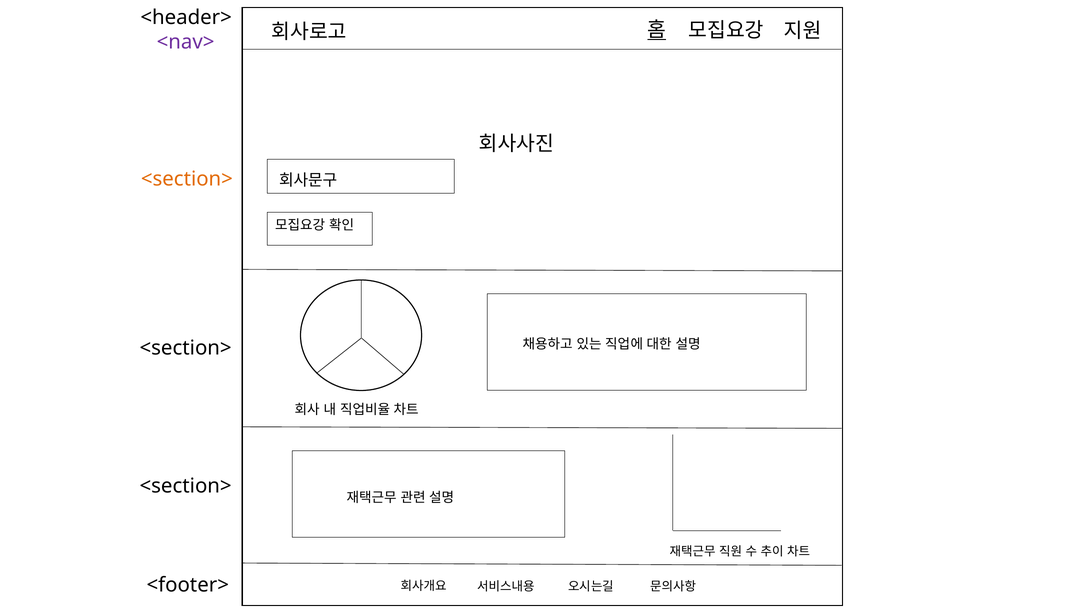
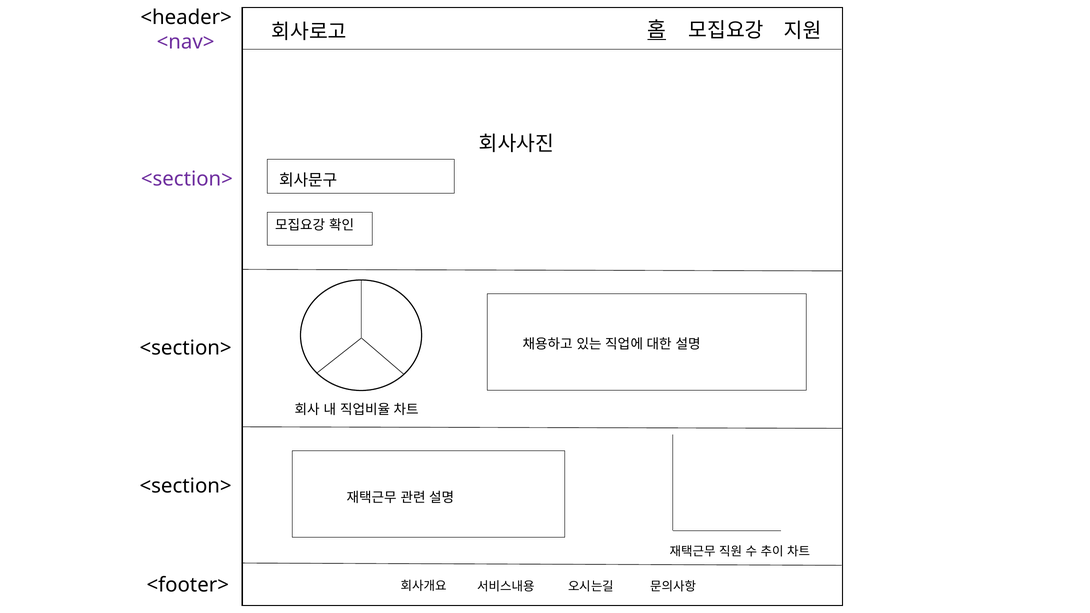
<section> at (187, 179) colour: orange -> purple
